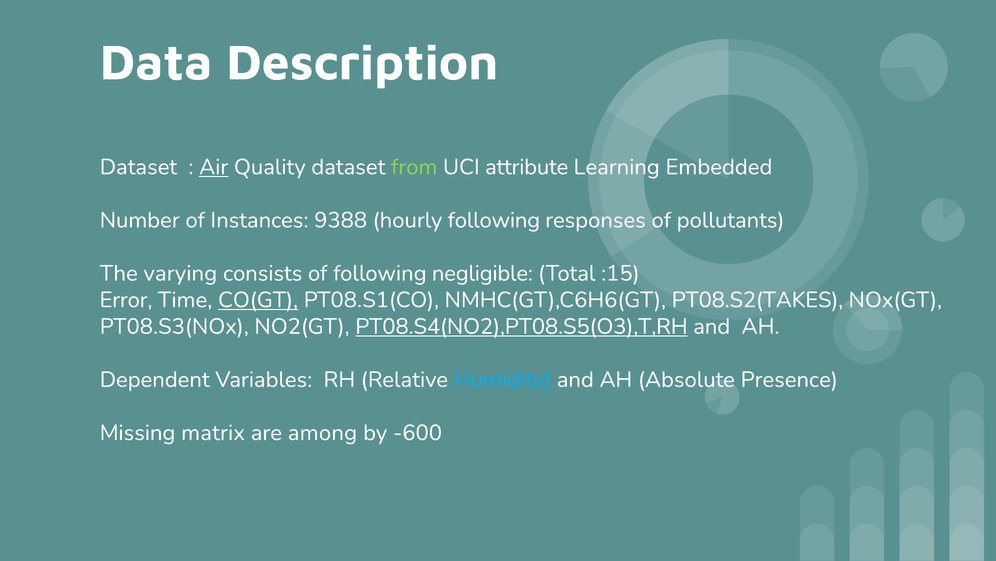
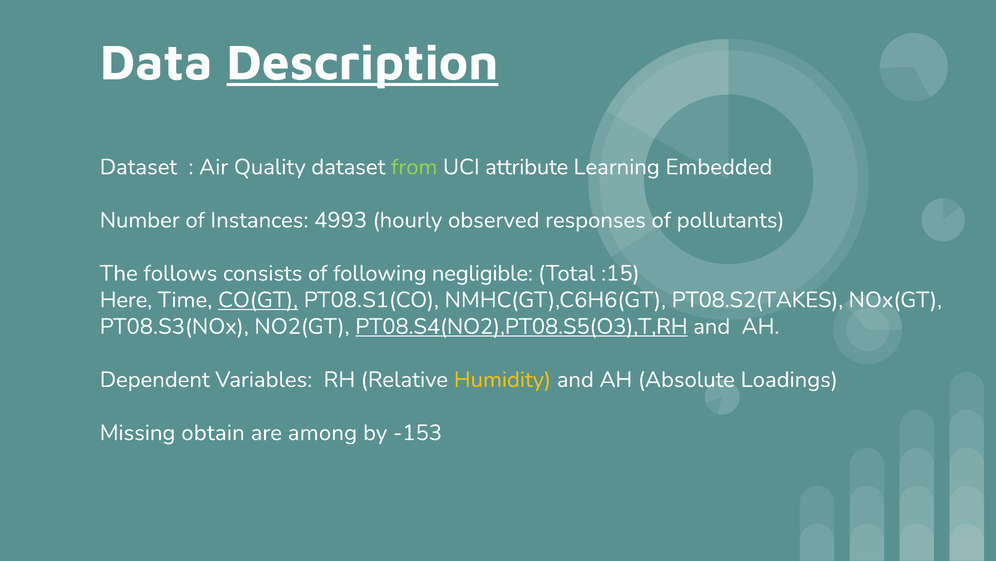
Description underline: none -> present
Air underline: present -> none
9388: 9388 -> 4993
hourly following: following -> observed
varying: varying -> follows
Error: Error -> Here
Humidity colour: light blue -> yellow
Presence: Presence -> Loadings
matrix: matrix -> obtain
-600: -600 -> -153
